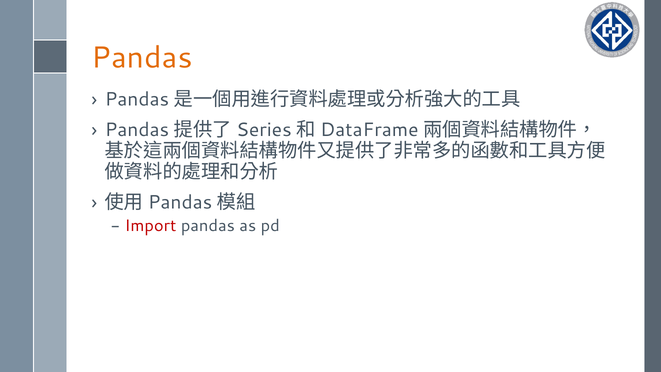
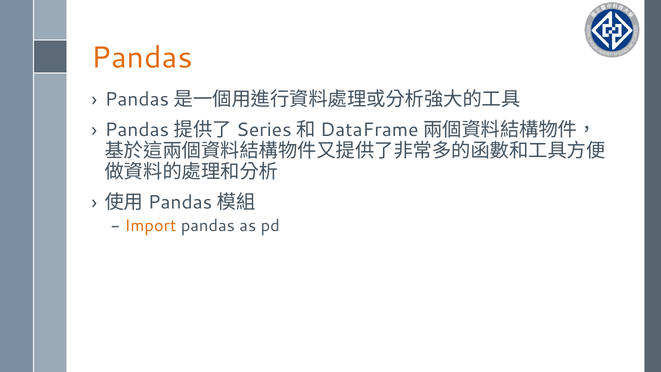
Import colour: red -> orange
